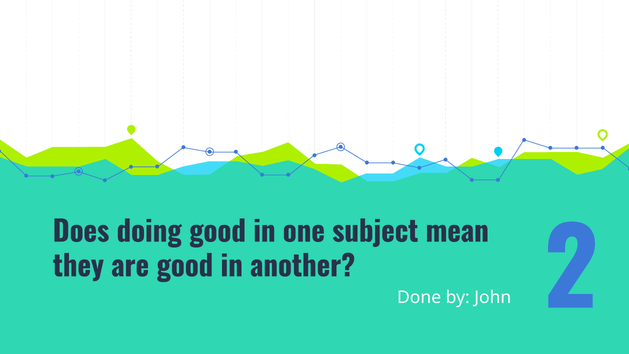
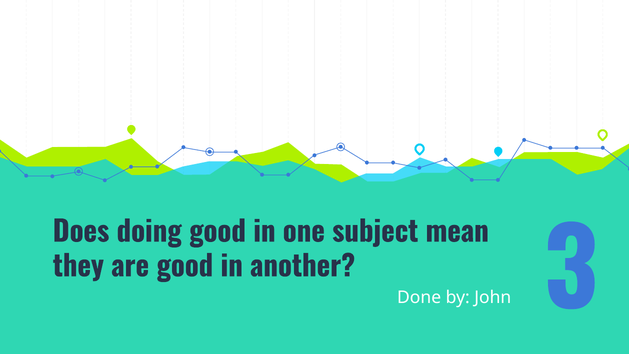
2: 2 -> 3
